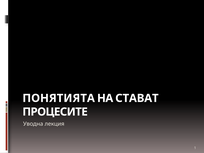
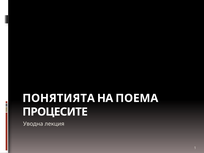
СТАВАТ: СТАВАТ -> ПОЕМА
